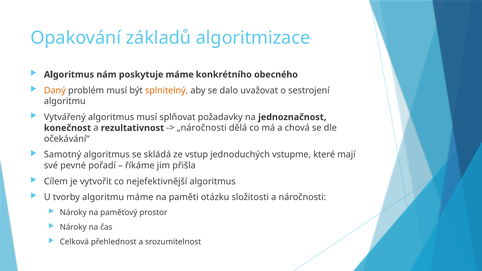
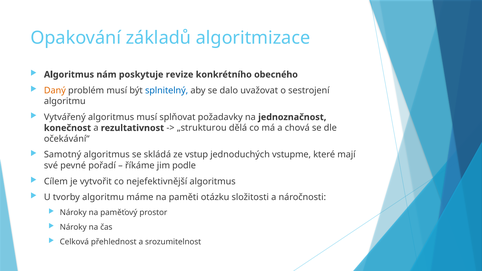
poskytuje máme: máme -> revize
splnitelný colour: orange -> blue
„náročnosti: „náročnosti -> „strukturou
přišla: přišla -> podle
